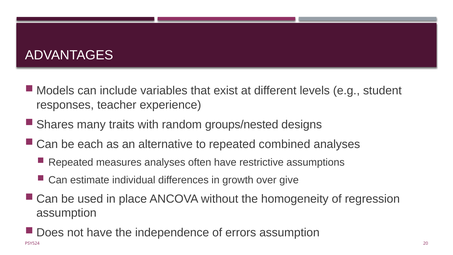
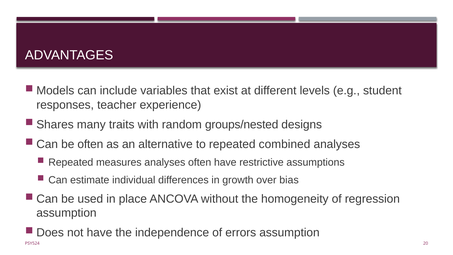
be each: each -> often
give: give -> bias
